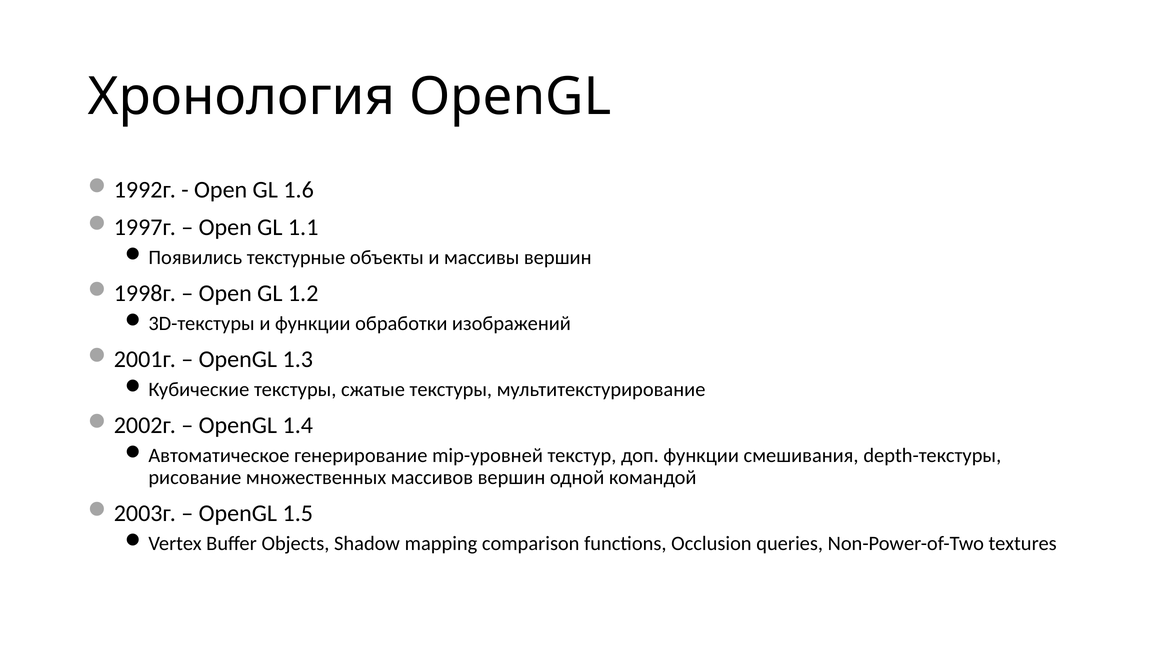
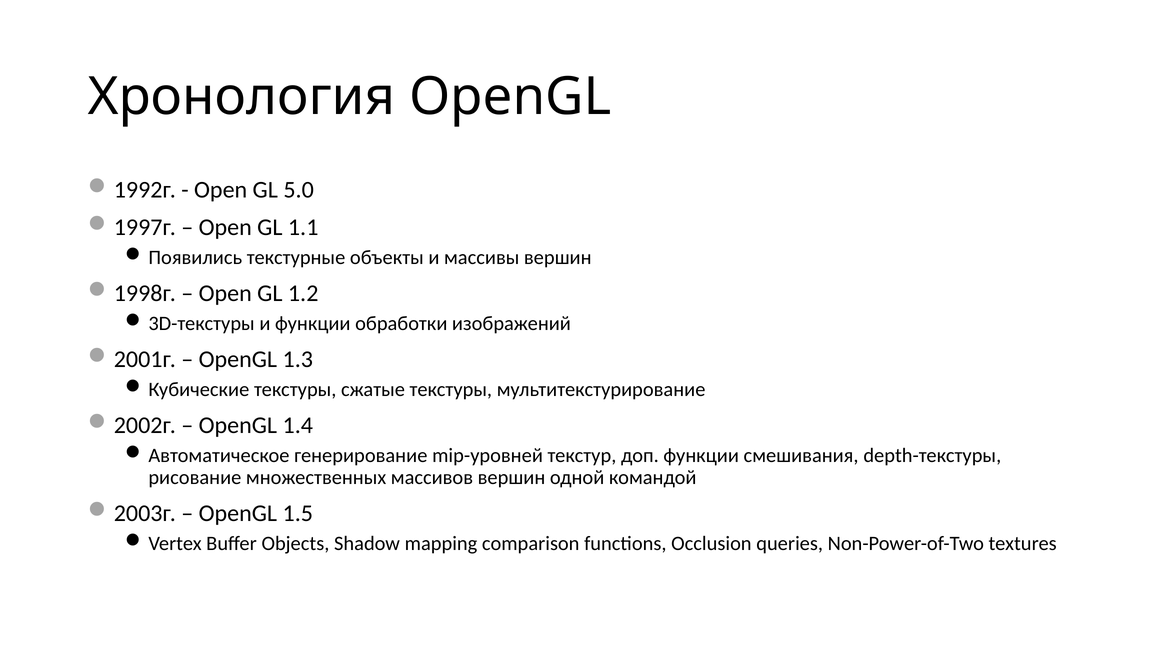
1.6: 1.6 -> 5.0
